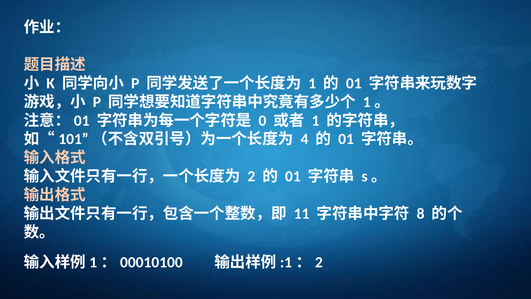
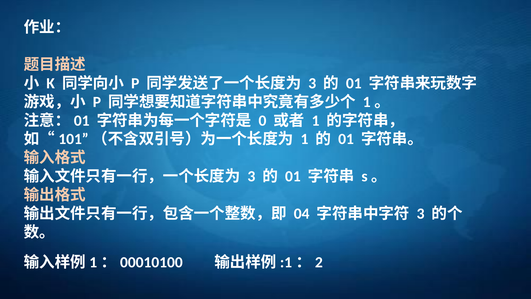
1 at (312, 83): 1 -> 3
4 at (304, 139): 4 -> 1
2 at (251, 176): 2 -> 3
11: 11 -> 04
8 at (421, 213): 8 -> 3
